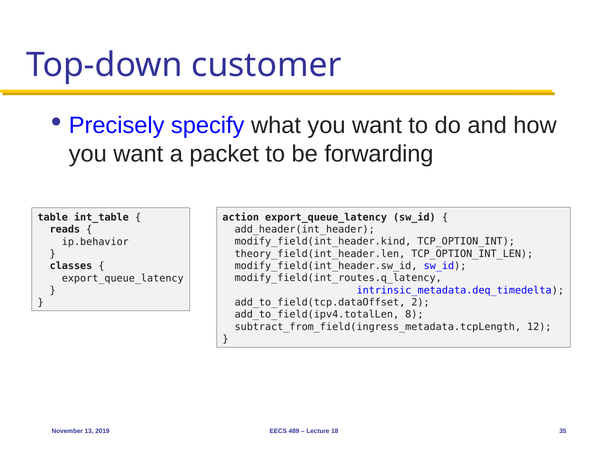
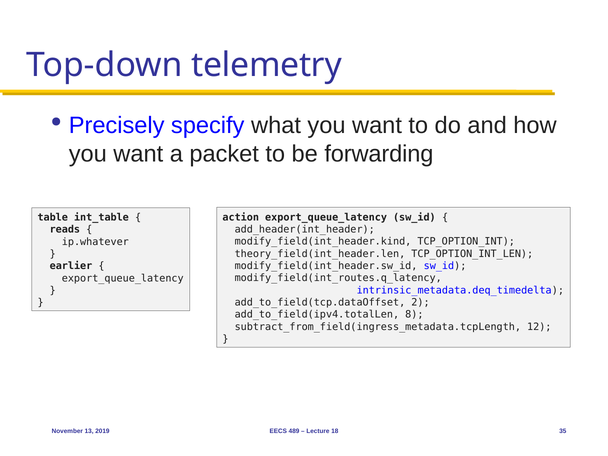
customer: customer -> telemetry
ip.behavior: ip.behavior -> ip.whatever
classes: classes -> earlier
